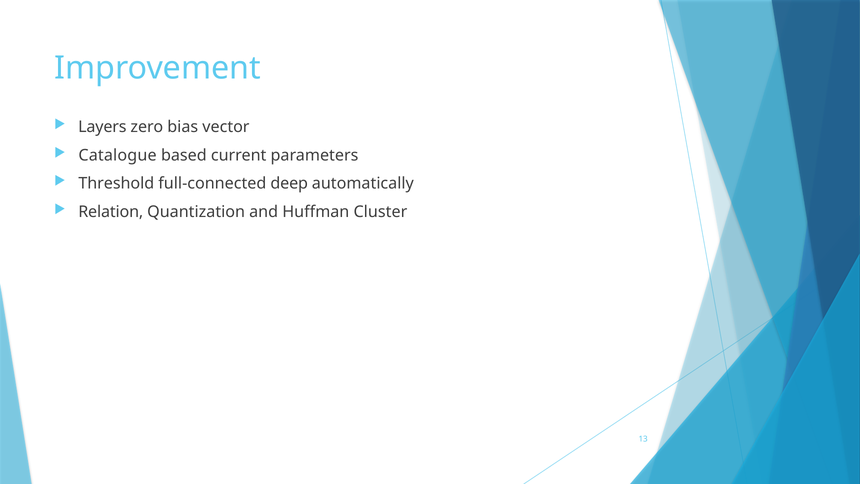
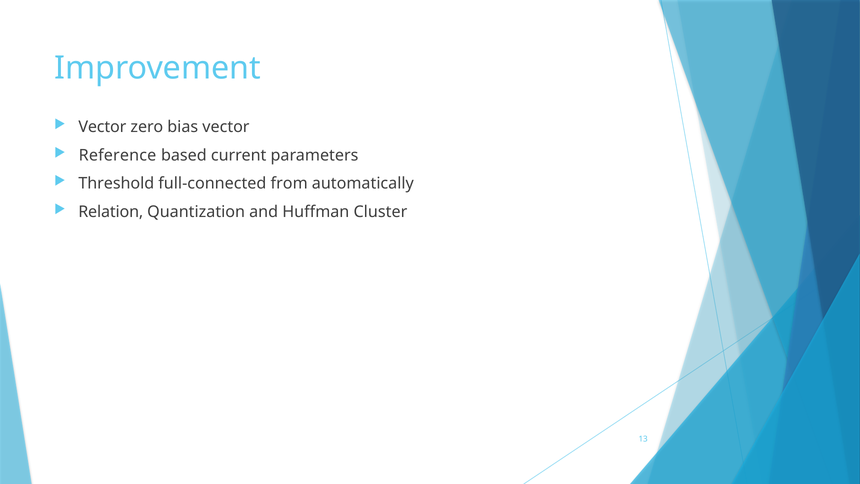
Layers at (102, 127): Layers -> Vector
Catalogue: Catalogue -> Reference
deep: deep -> from
